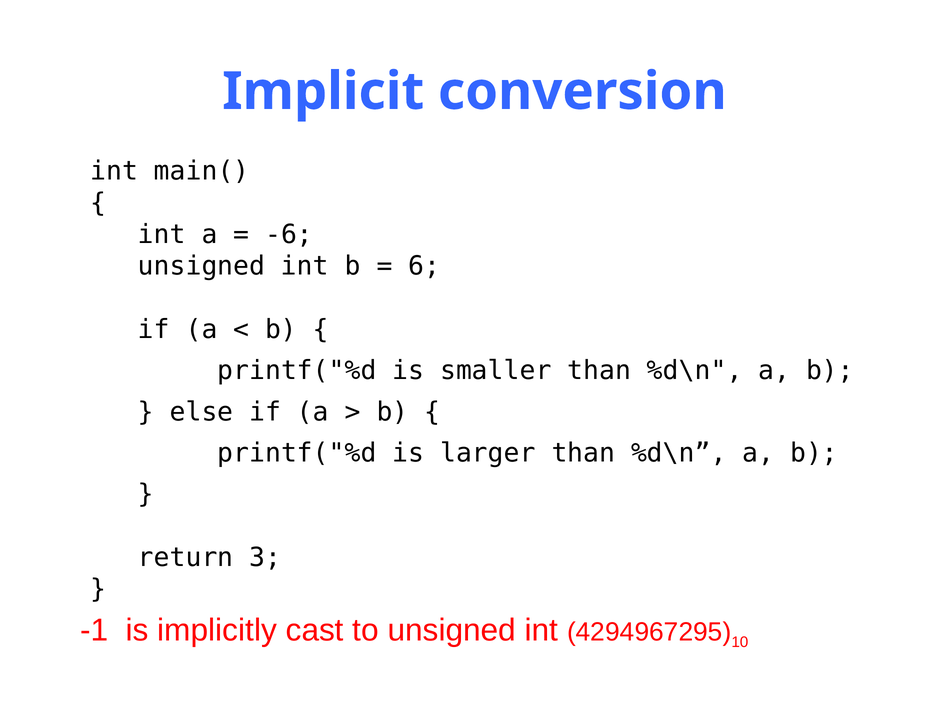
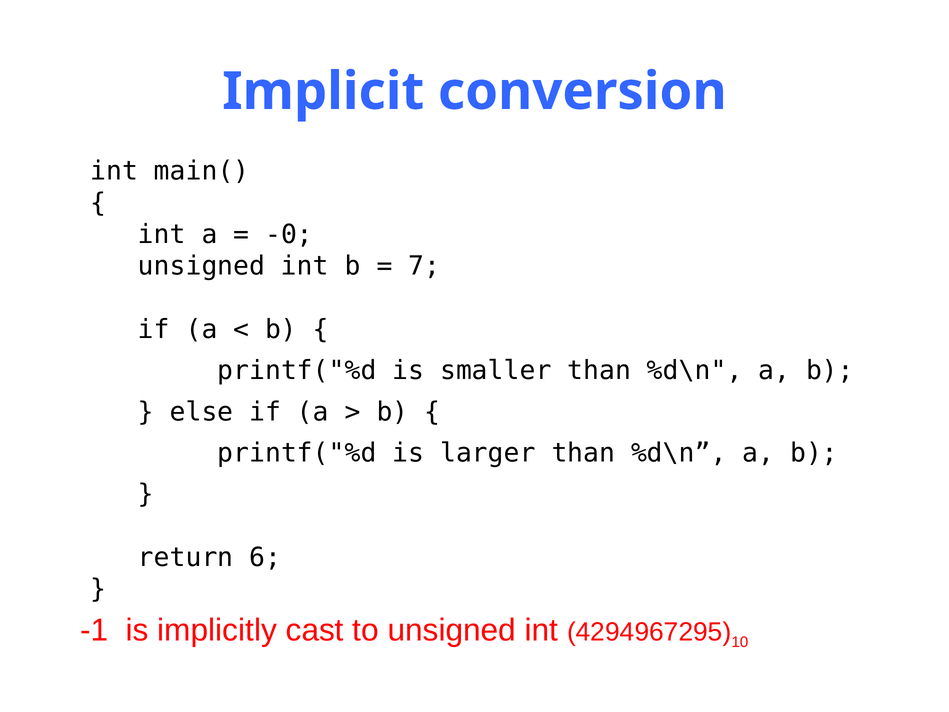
-6: -6 -> -0
6: 6 -> 7
3: 3 -> 6
